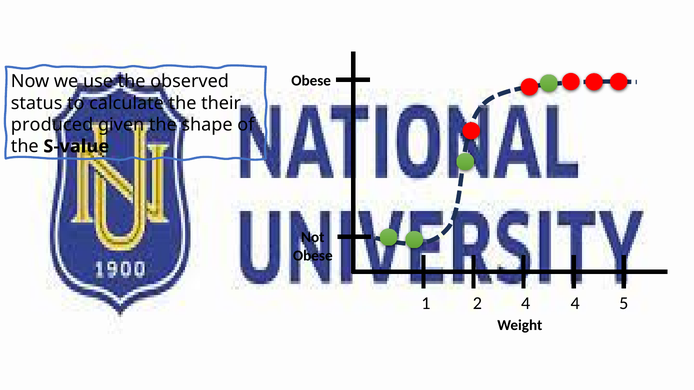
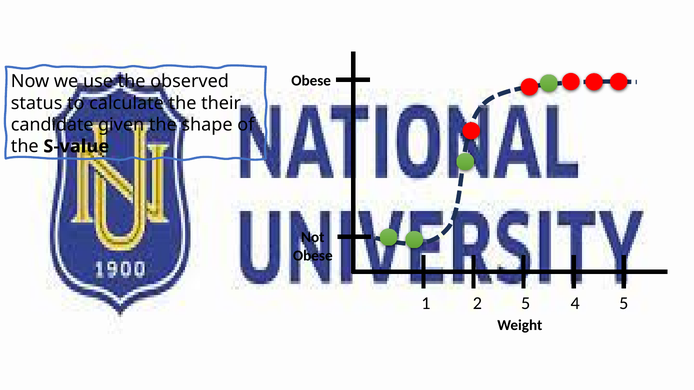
produced: produced -> candidate
2 4: 4 -> 5
